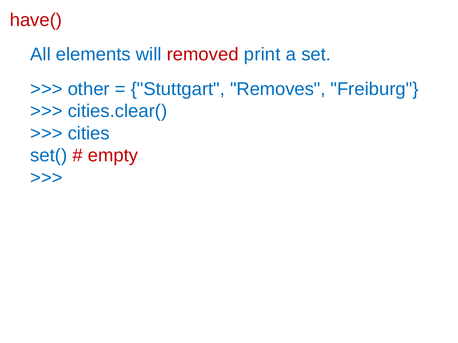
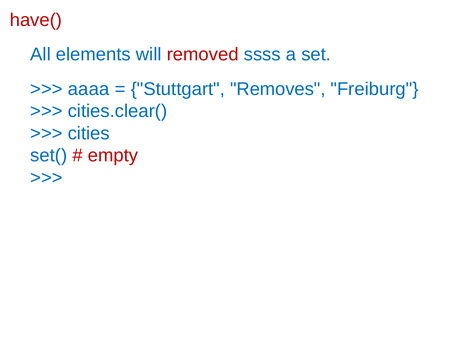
print: print -> ssss
other: other -> aaaa
